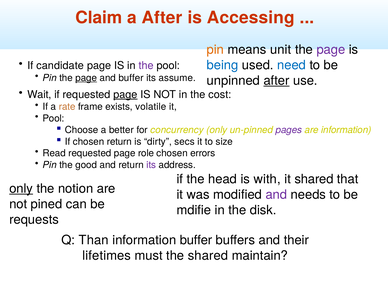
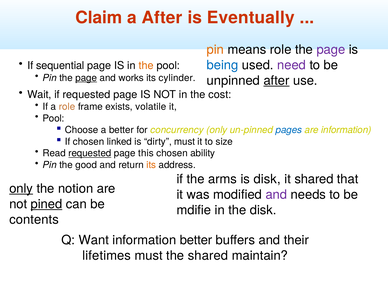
Accessing: Accessing -> Eventually
means unit: unit -> role
candidate: candidate -> sequential
the at (146, 66) colour: purple -> orange
need colour: blue -> purple
and buffer: buffer -> works
assume: assume -> cylinder
page at (125, 94) underline: present -> none
a rate: rate -> role
pages colour: purple -> blue
chosen return: return -> linked
dirty secs: secs -> must
requested at (90, 153) underline: none -> present
role: role -> this
errors: errors -> ability
its at (151, 165) colour: purple -> orange
head: head -> arms
is with: with -> disk
pined underline: none -> present
requests: requests -> contents
Than: Than -> Want
information buffer: buffer -> better
